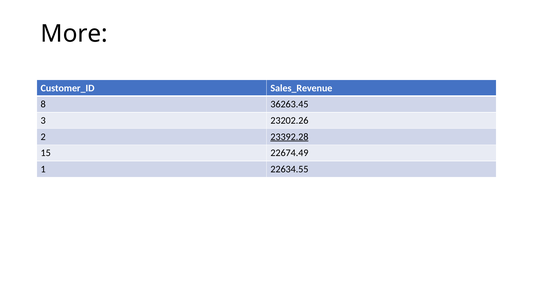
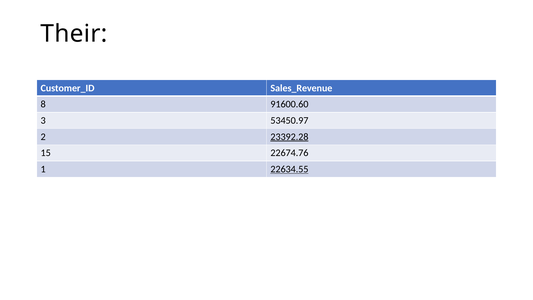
More: More -> Their
36263.45: 36263.45 -> 91600.60
23202.26: 23202.26 -> 53450.97
22674.49: 22674.49 -> 22674.76
22634.55 underline: none -> present
